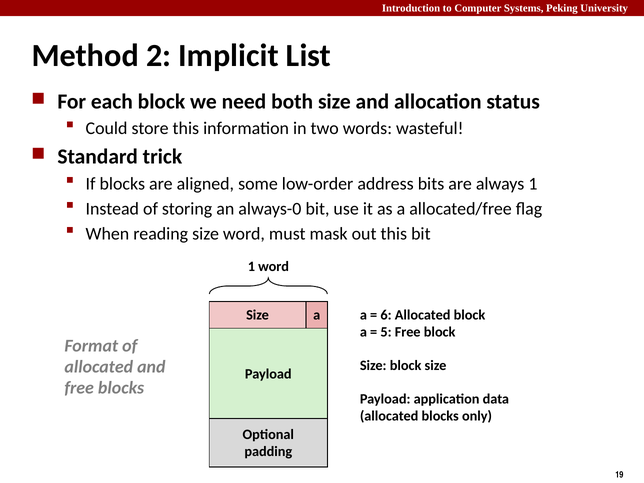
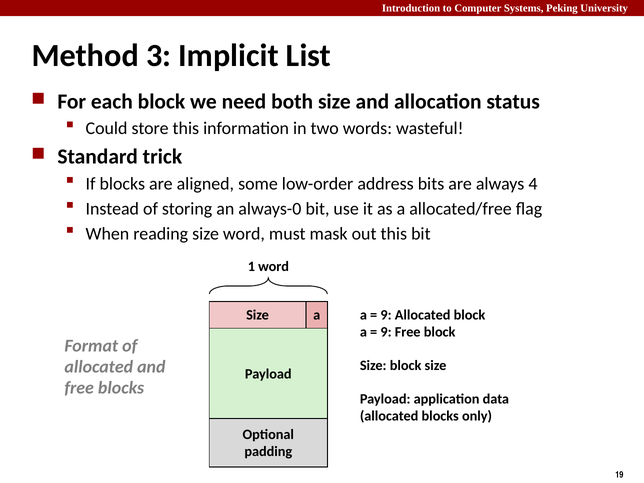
2: 2 -> 3
always 1: 1 -> 4
6 at (386, 315): 6 -> 9
5 at (386, 332): 5 -> 9
